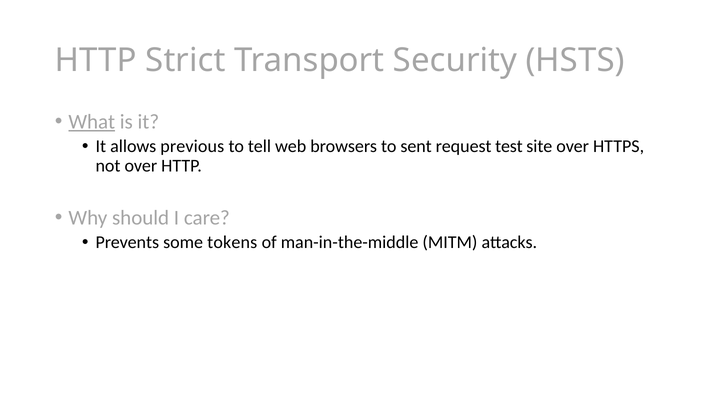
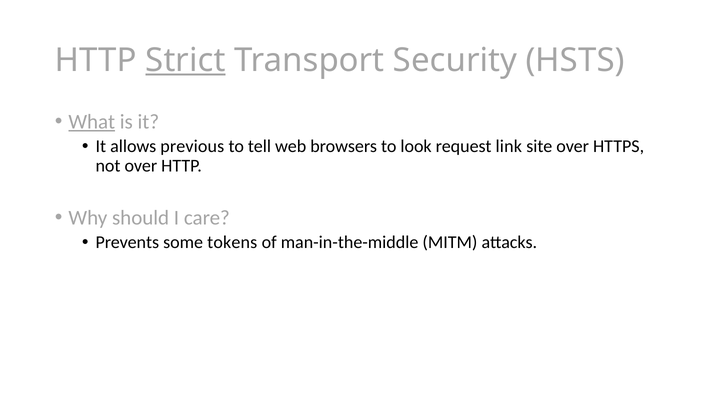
Strict underline: none -> present
sent: sent -> look
test: test -> link
